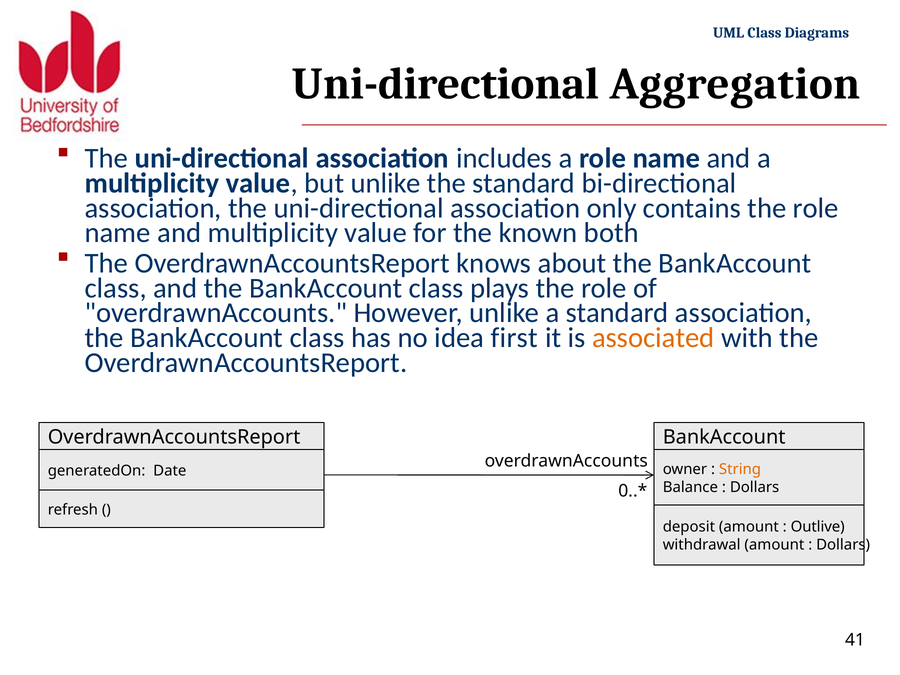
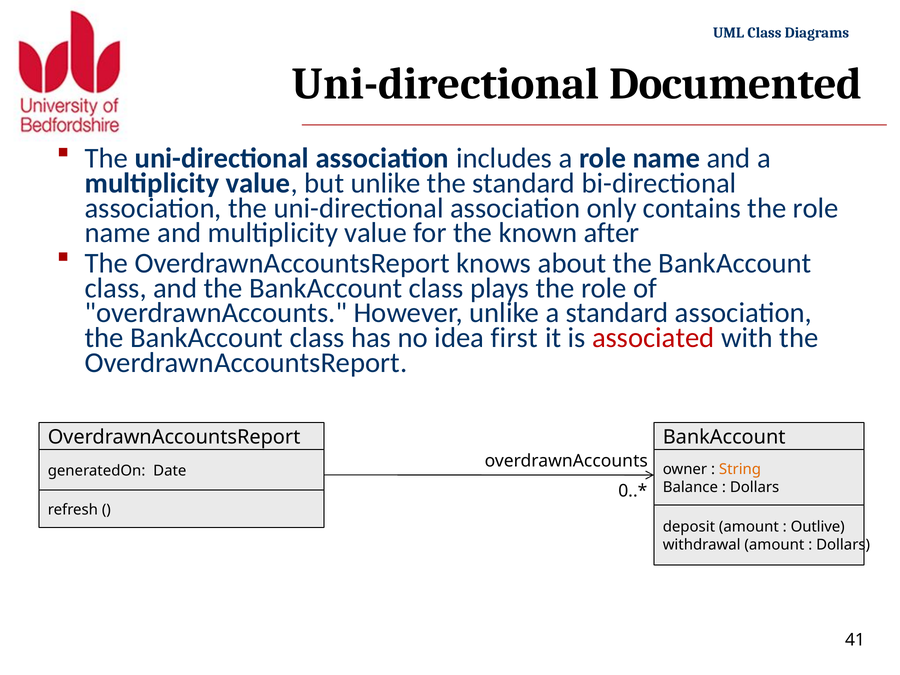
Aggregation: Aggregation -> Documented
both: both -> after
associated colour: orange -> red
